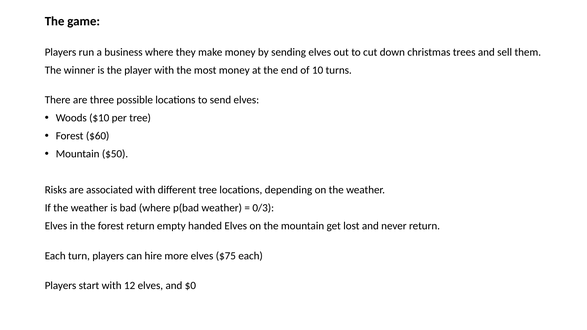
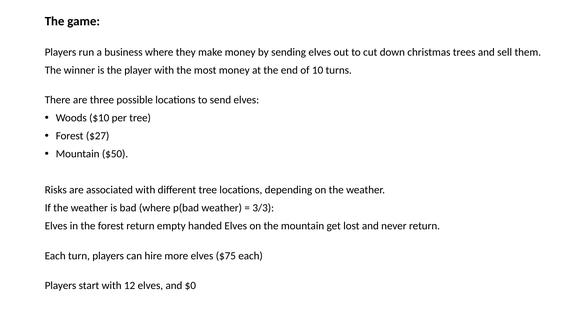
$60: $60 -> $27
0/3: 0/3 -> 3/3
